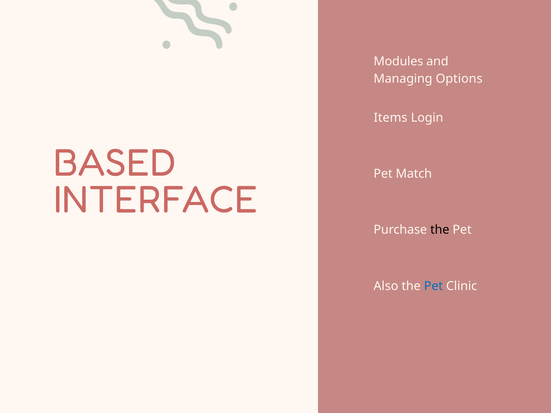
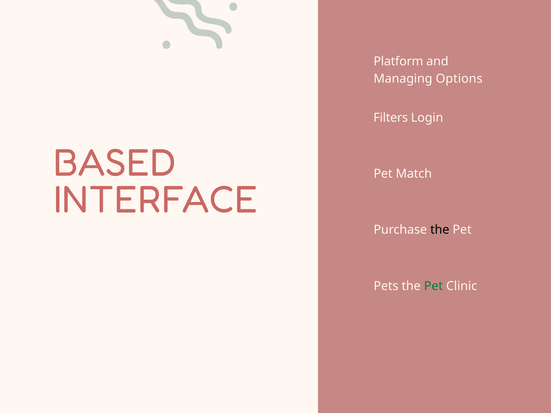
Modules: Modules -> Platform
Items: Items -> Filters
Also: Also -> Pets
Pet at (433, 286) colour: blue -> green
